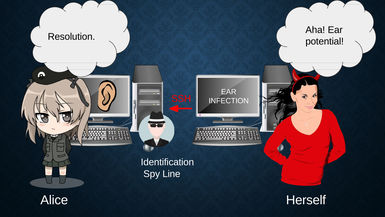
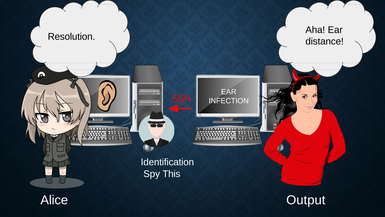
potential: potential -> distance
Line: Line -> This
Herself: Herself -> Output
